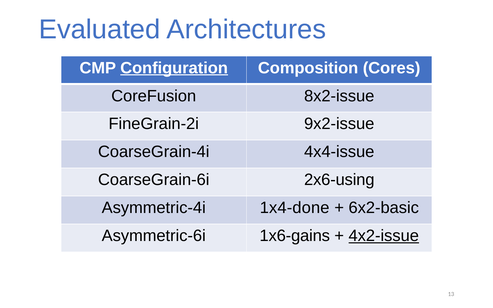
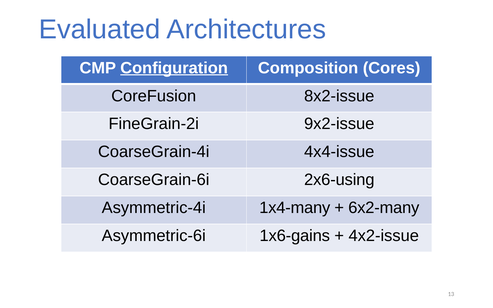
1x4-done: 1x4-done -> 1x4-many
6x2-basic: 6x2-basic -> 6x2-many
4x2-issue underline: present -> none
